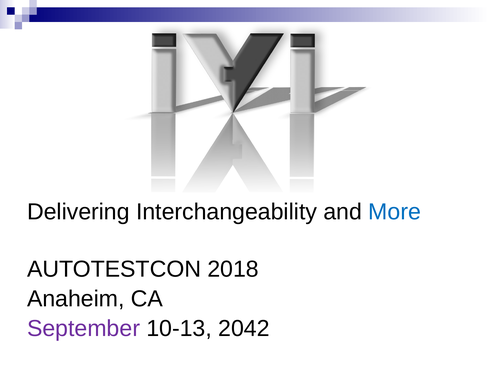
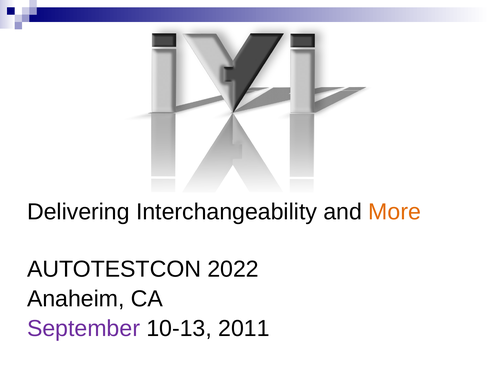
More colour: blue -> orange
2018: 2018 -> 2022
2042: 2042 -> 2011
